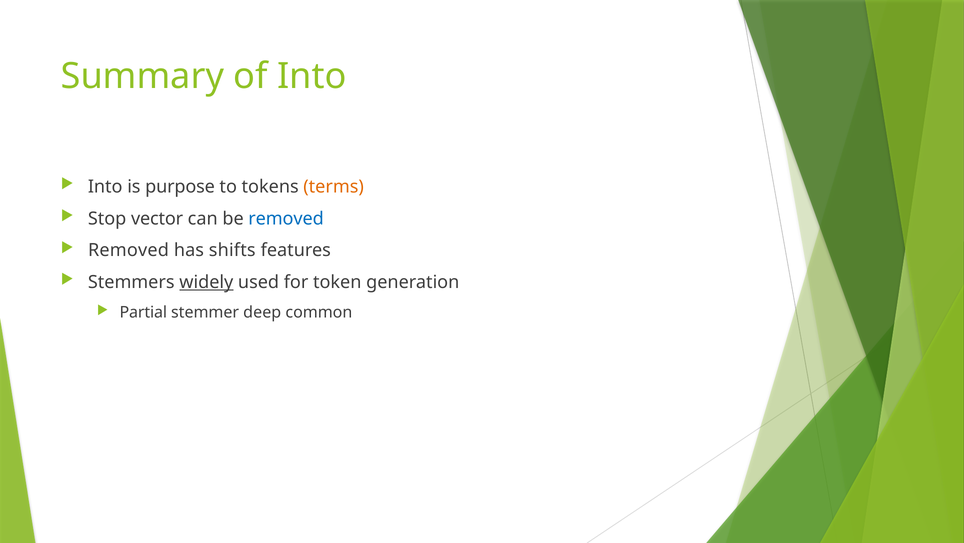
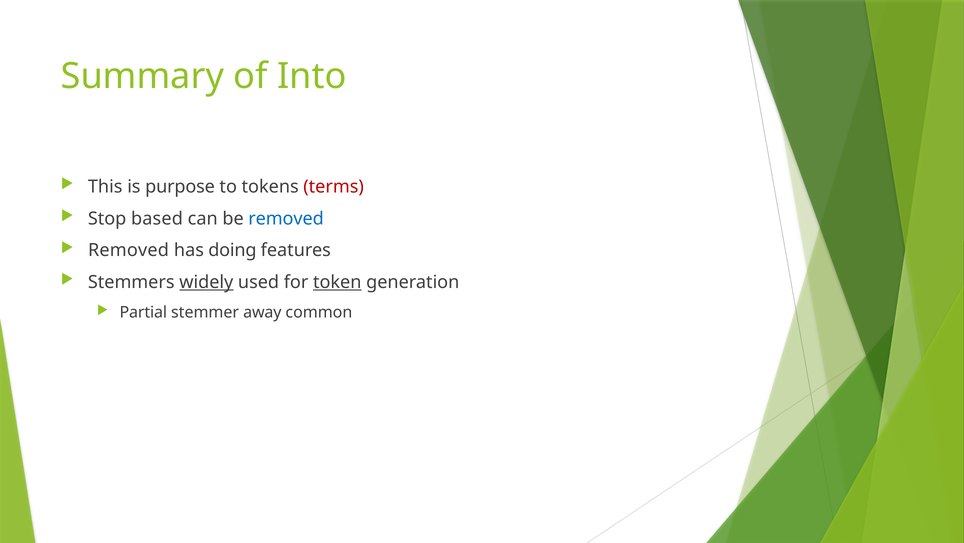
Into at (105, 187): Into -> This
terms colour: orange -> red
vector: vector -> based
shifts: shifts -> doing
token underline: none -> present
deep: deep -> away
